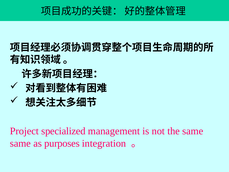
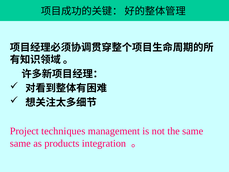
specialized: specialized -> techniques
purposes: purposes -> products
